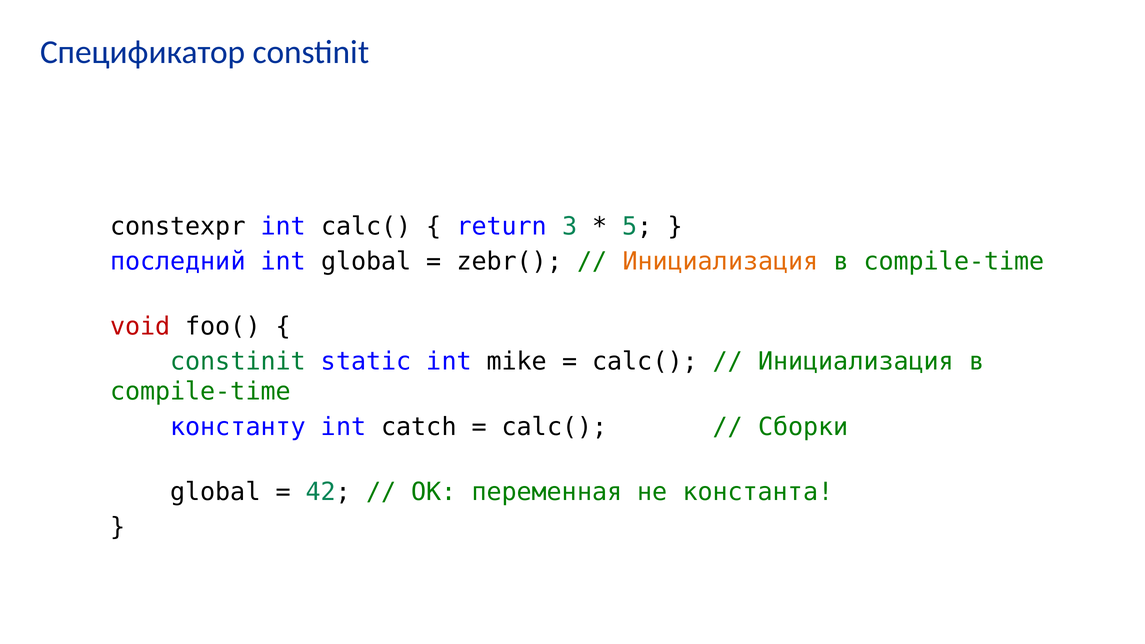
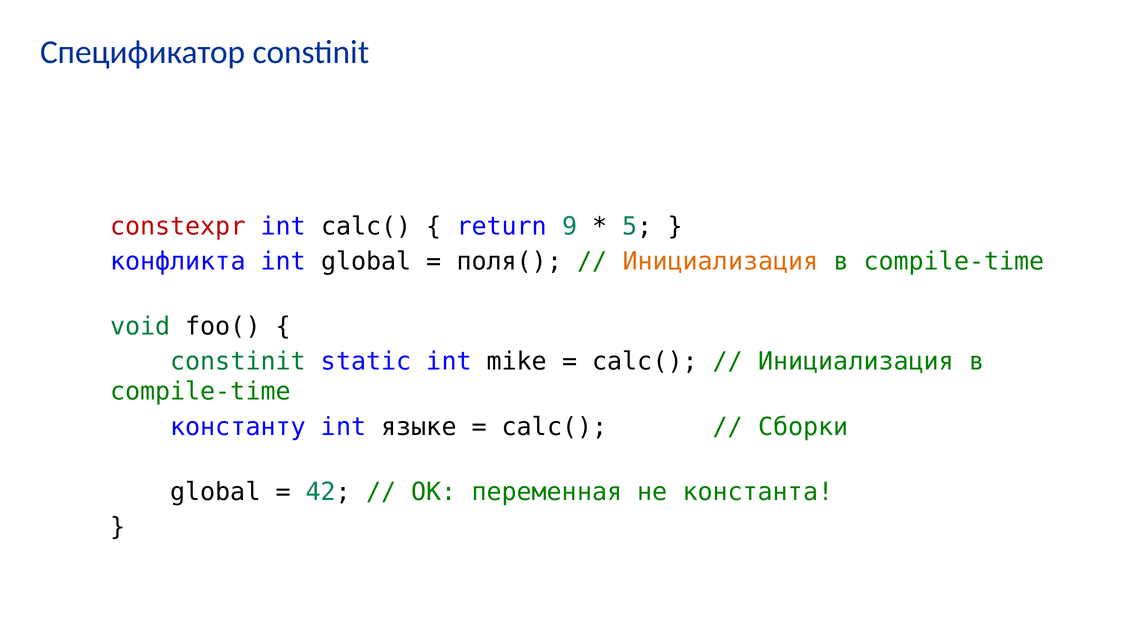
constexpr colour: black -> red
3: 3 -> 9
последний: последний -> конфликта
zebr(: zebr( -> поля(
void colour: red -> green
catch: catch -> языке
